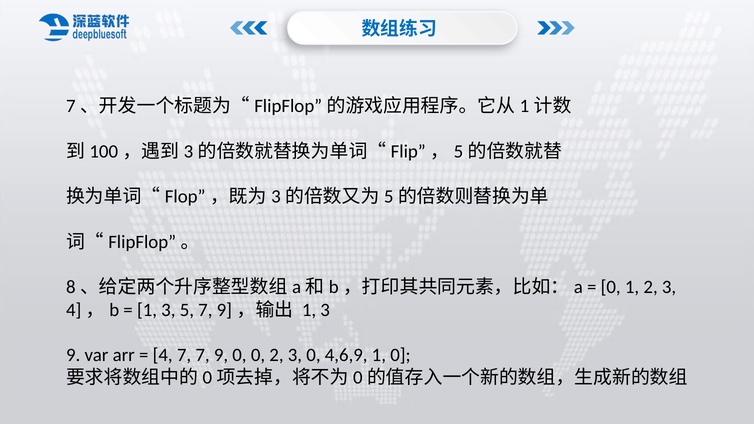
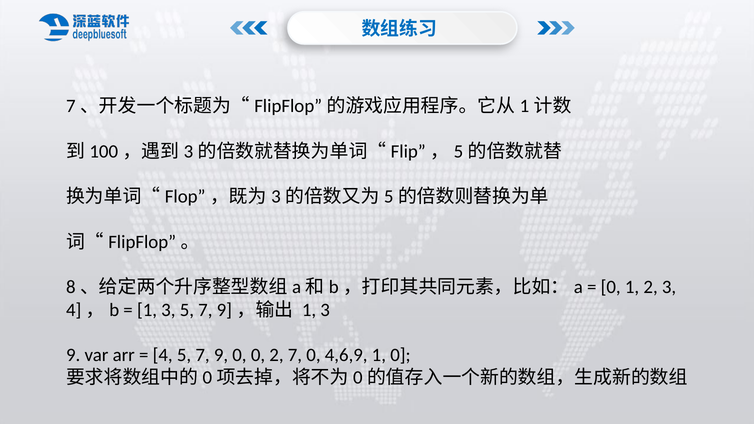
4 7: 7 -> 5
0 2 3: 3 -> 7
